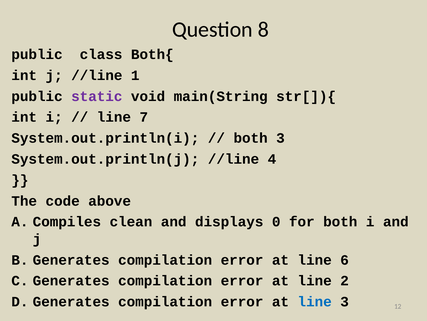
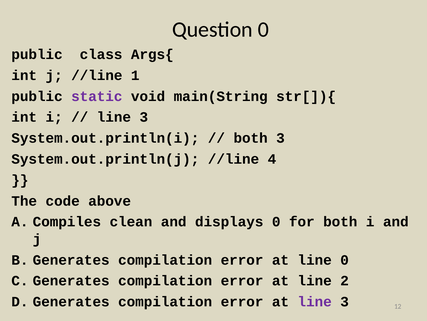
Question 8: 8 -> 0
Both{: Both{ -> Args{
7 at (144, 117): 7 -> 3
line 6: 6 -> 0
line at (315, 301) colour: blue -> purple
